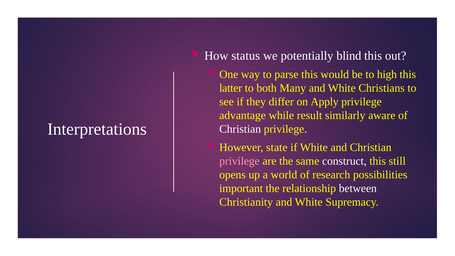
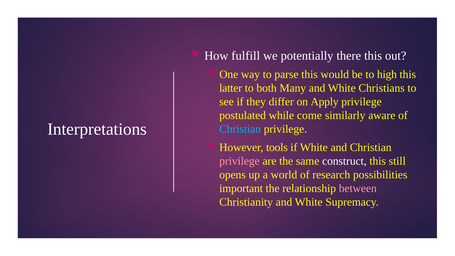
status: status -> fulfill
blind: blind -> there
advantage: advantage -> postulated
result: result -> come
Christian at (240, 129) colour: white -> light blue
state: state -> tools
between colour: white -> pink
